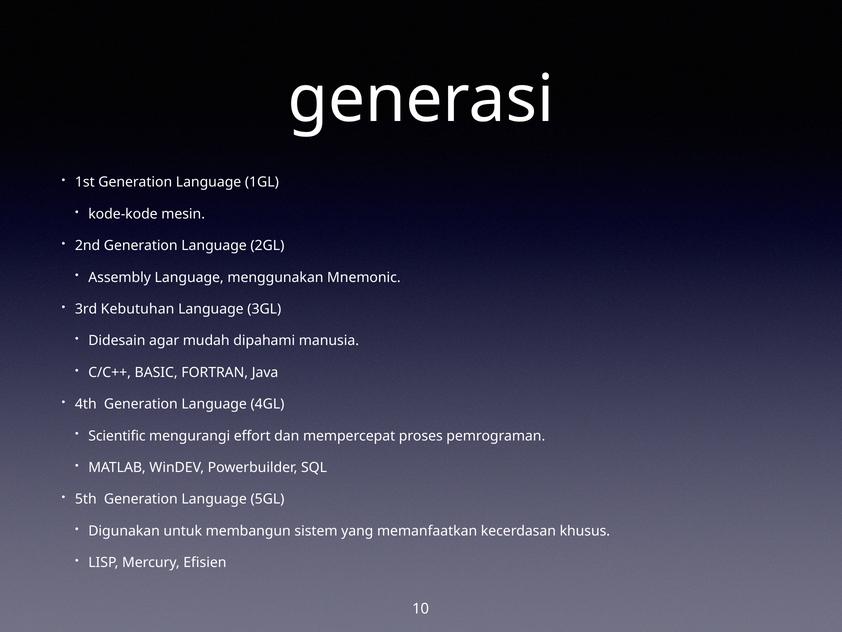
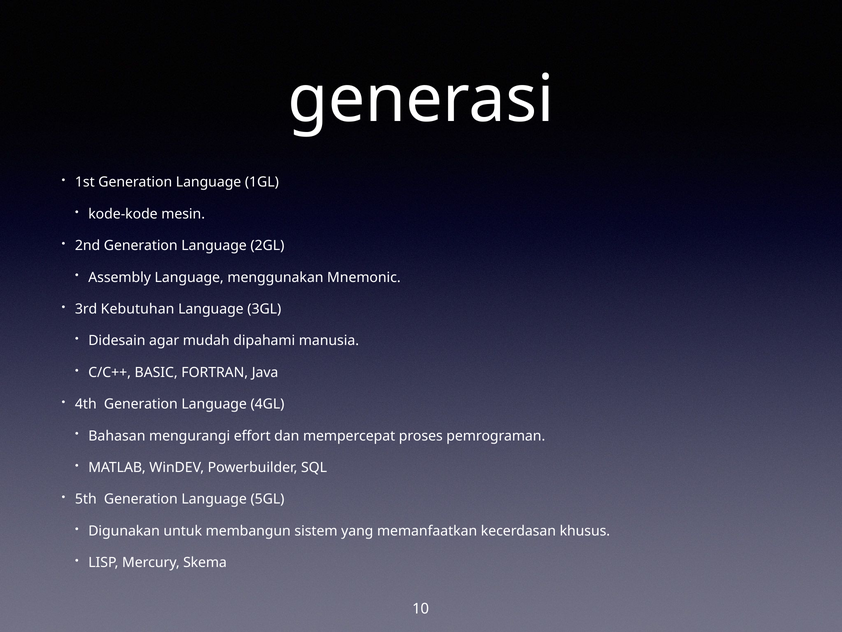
Scientific: Scientific -> Bahasan
Efisien: Efisien -> Skema
